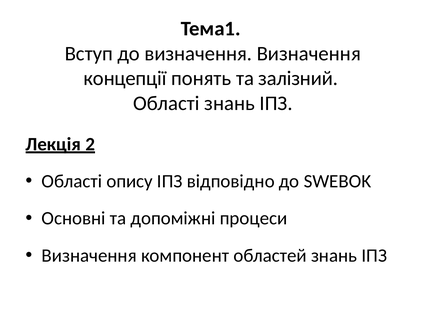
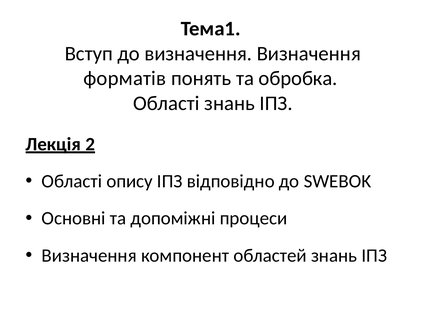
концепції: концепції -> форматів
залізний: залізний -> обробка
